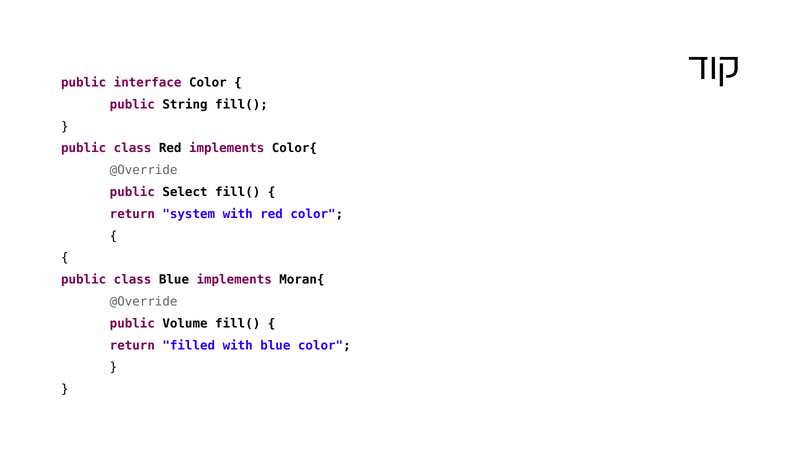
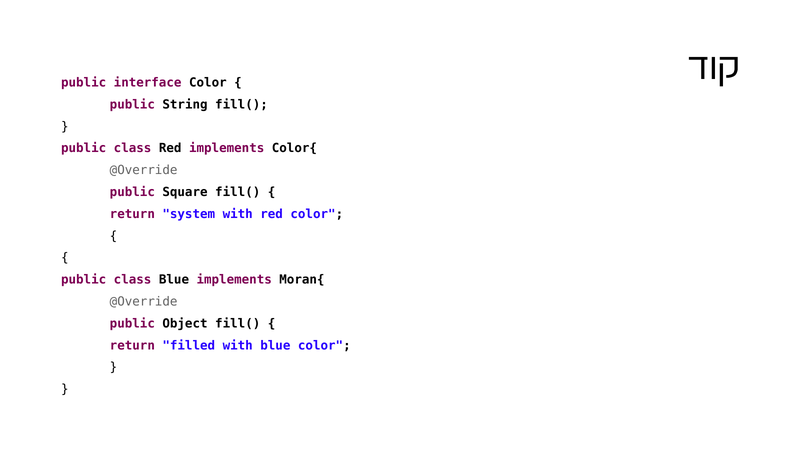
Select: Select -> Square
Volume: Volume -> Object
